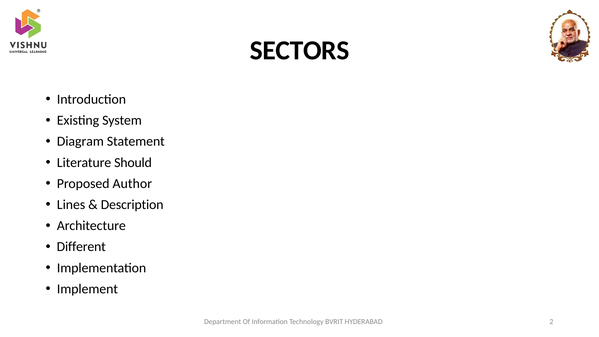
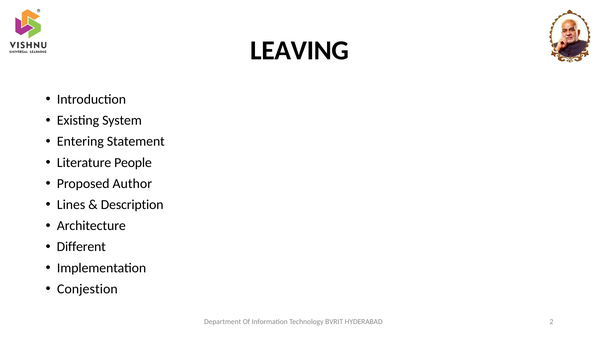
SECTORS: SECTORS -> LEAVING
Diagram: Diagram -> Entering
Should: Should -> People
Implement: Implement -> Conjestion
